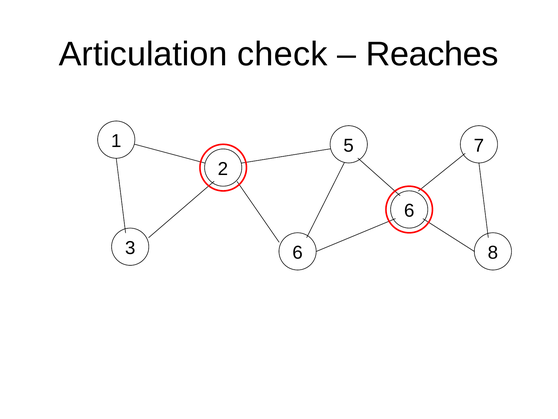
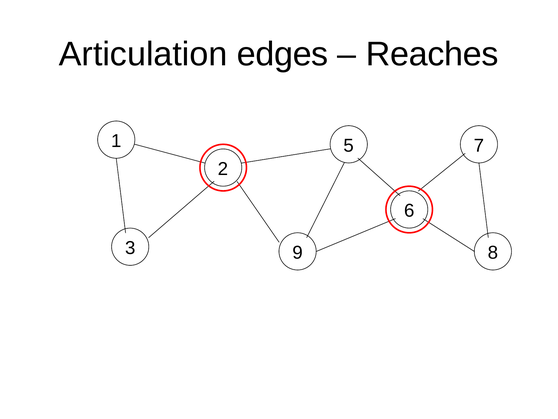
check: check -> edges
3 6: 6 -> 9
